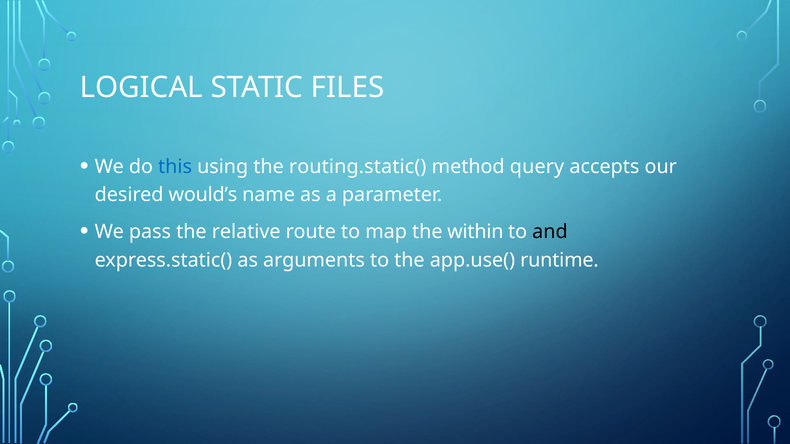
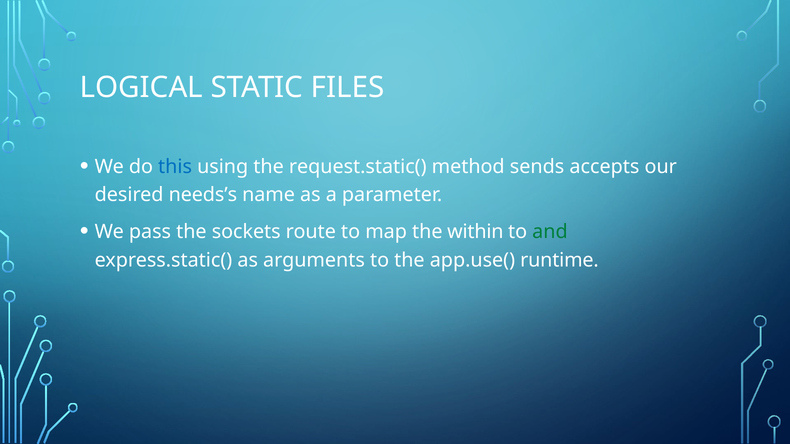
routing.static(: routing.static( -> request.static(
query: query -> sends
would’s: would’s -> needs’s
relative: relative -> sockets
and colour: black -> green
